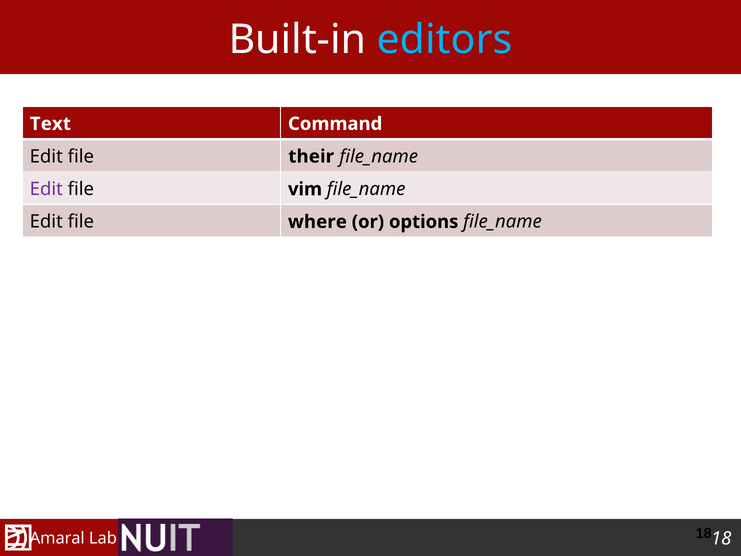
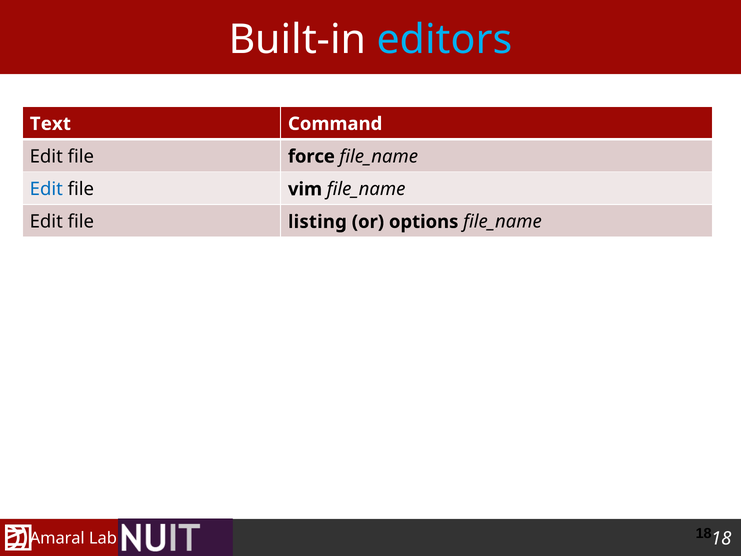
their: their -> force
Edit at (46, 189) colour: purple -> blue
where: where -> listing
